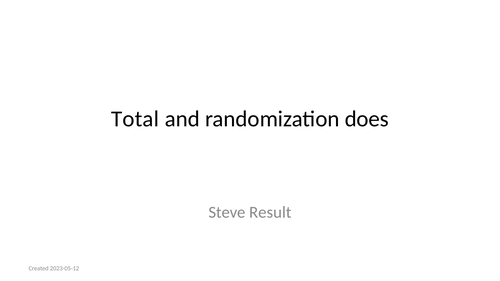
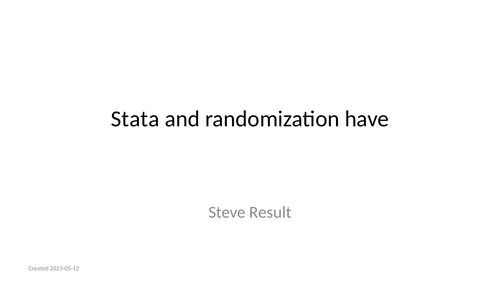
Total: Total -> Stata
does: does -> have
